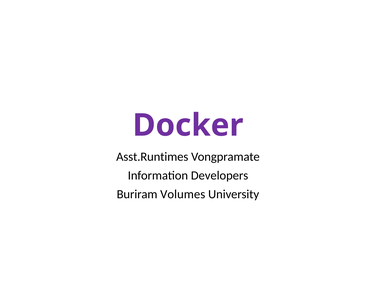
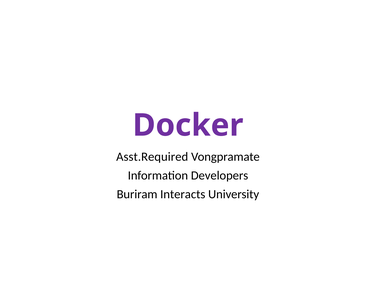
Asst.Runtimes: Asst.Runtimes -> Asst.Required
Volumes: Volumes -> Interacts
